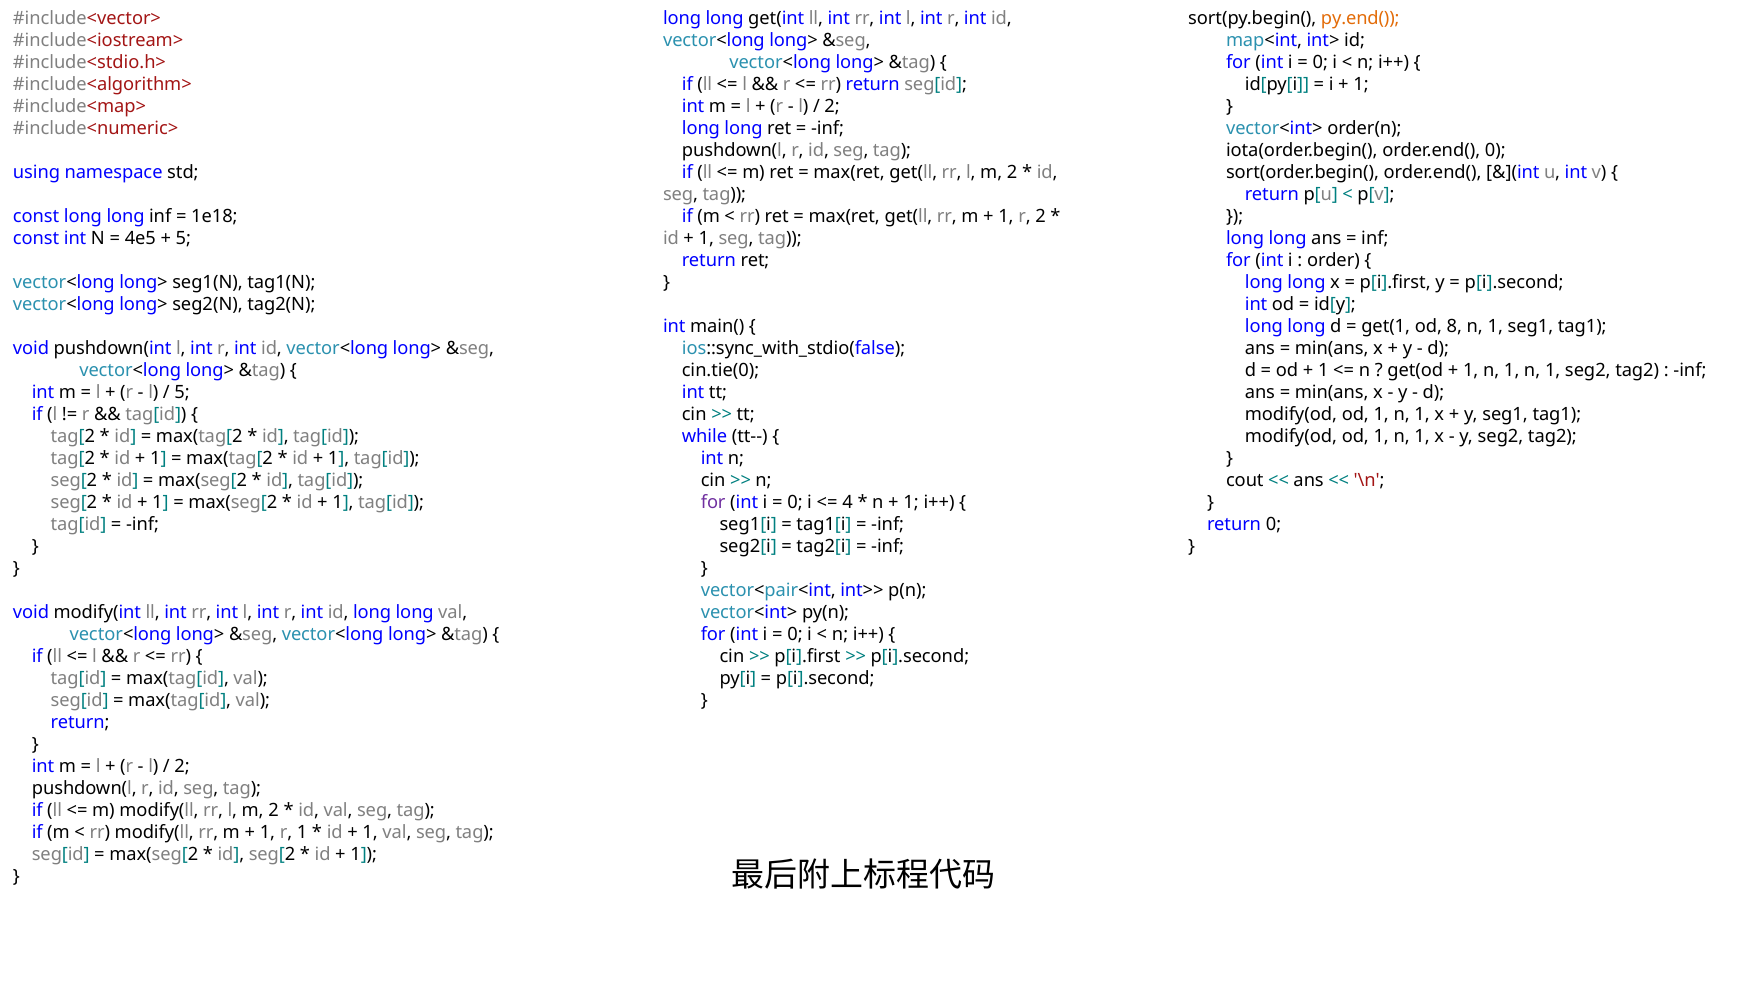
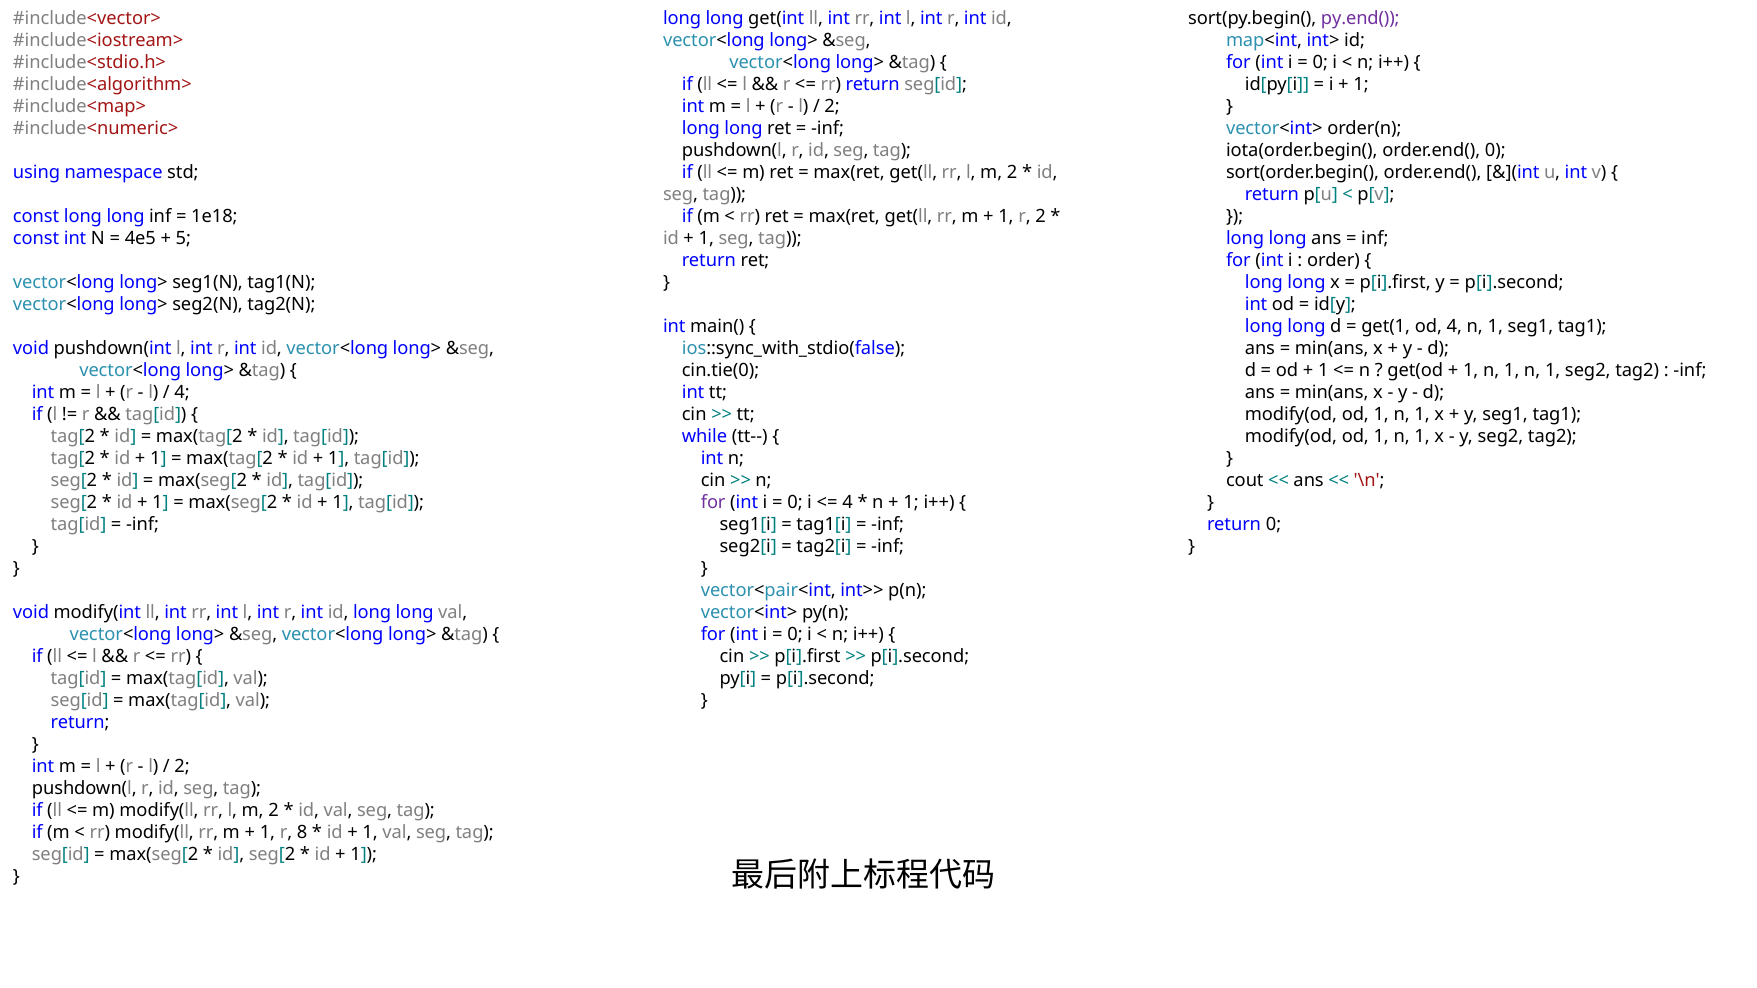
py.end( colour: orange -> purple
od 8: 8 -> 4
5 at (182, 393): 5 -> 4
r 1: 1 -> 8
